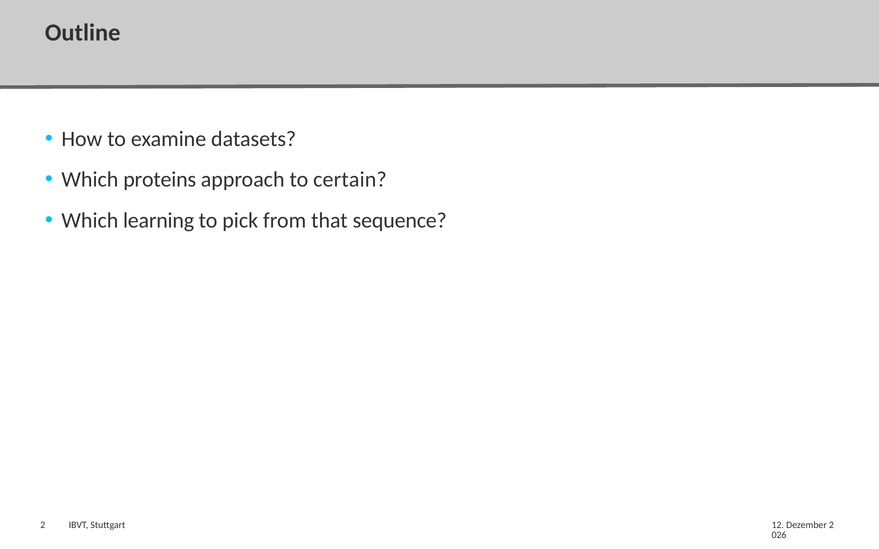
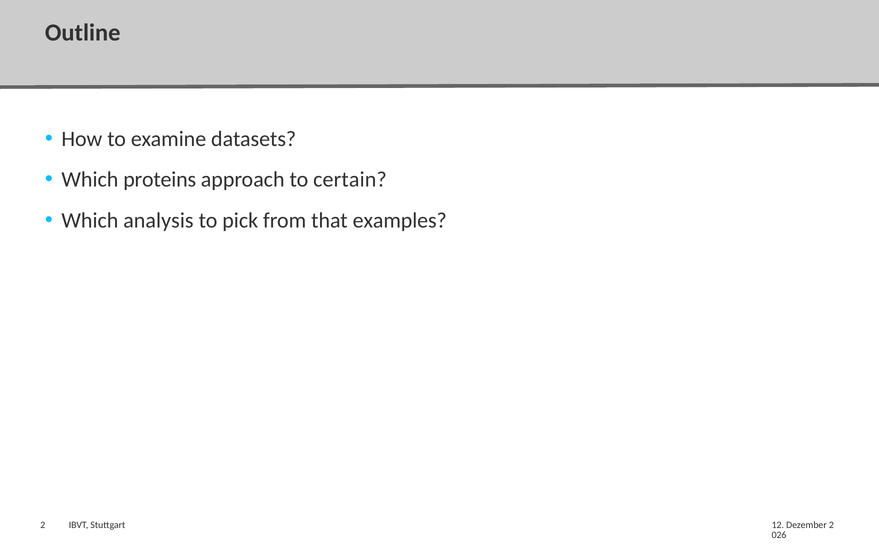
learning: learning -> analysis
sequence: sequence -> examples
